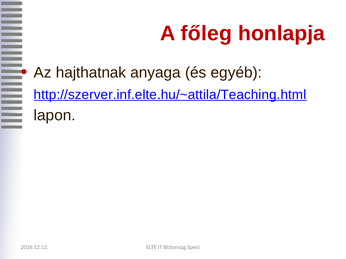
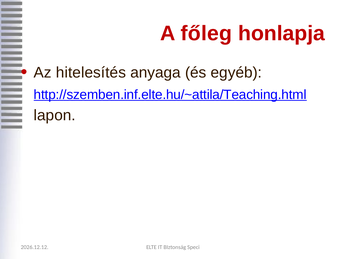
hajthatnak: hajthatnak -> hitelesítés
http://szerver.inf.elte.hu/~attila/Teaching.html: http://szerver.inf.elte.hu/~attila/Teaching.html -> http://szemben.inf.elte.hu/~attila/Teaching.html
